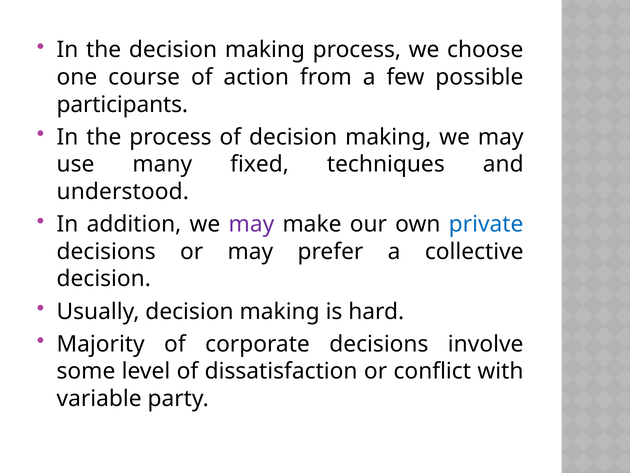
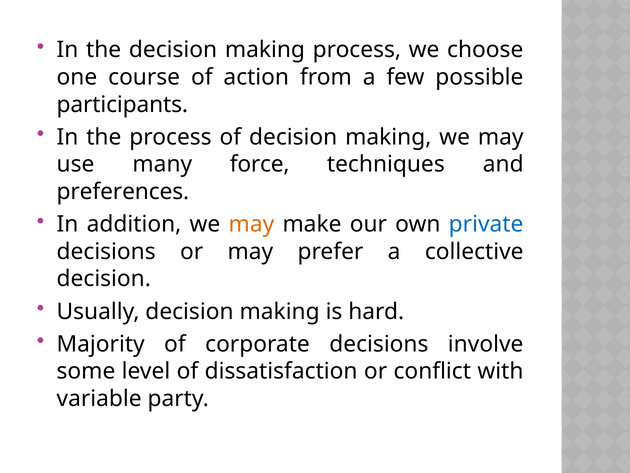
fixed: fixed -> force
understood: understood -> preferences
may at (251, 224) colour: purple -> orange
